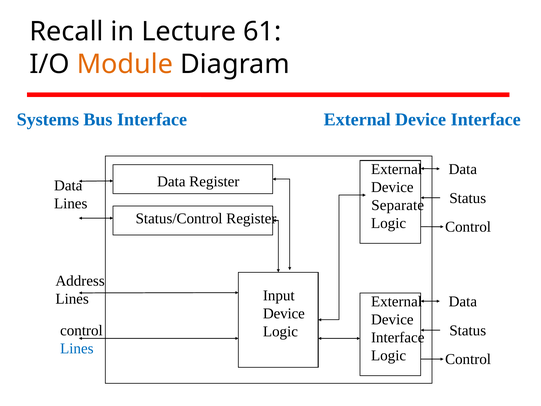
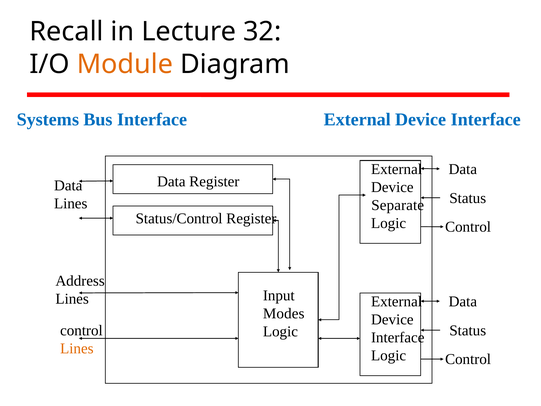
61: 61 -> 32
Device at (284, 313): Device -> Modes
Lines at (77, 348) colour: blue -> orange
